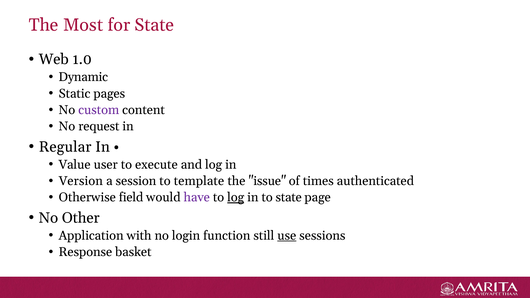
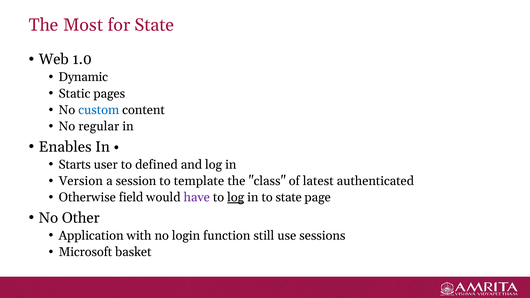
custom colour: purple -> blue
request: request -> regular
Regular: Regular -> Enables
Value: Value -> Starts
execute: execute -> defined
issue: issue -> class
times: times -> latest
use underline: present -> none
Response: Response -> Microsoft
